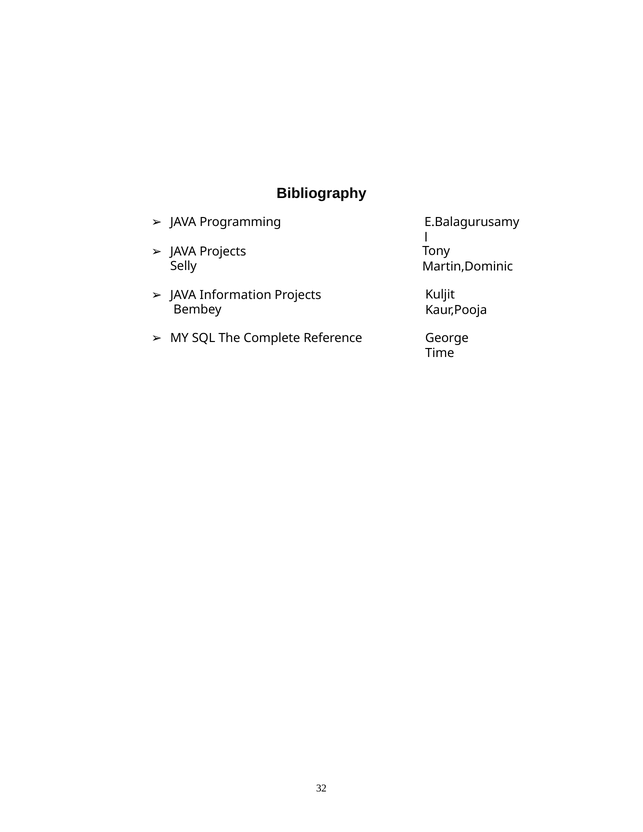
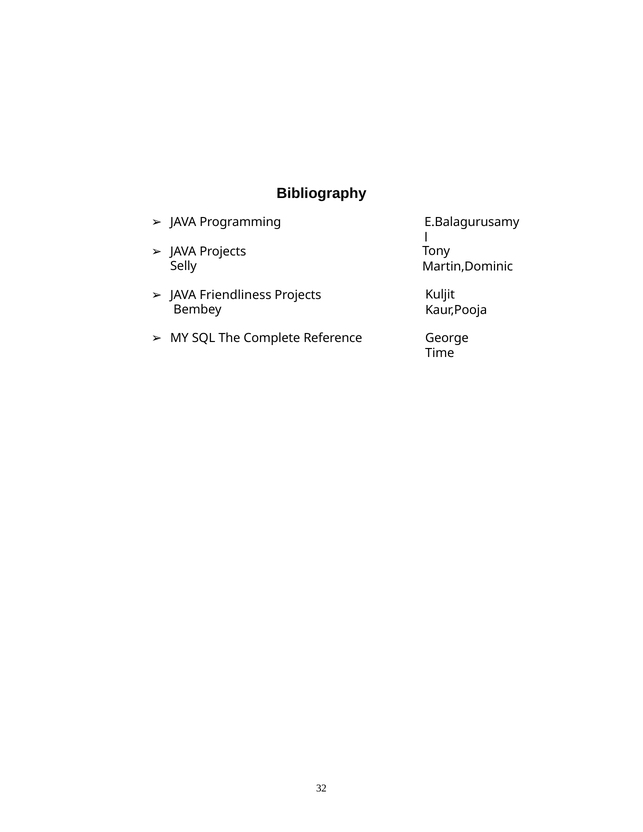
Information: Information -> Friendliness
